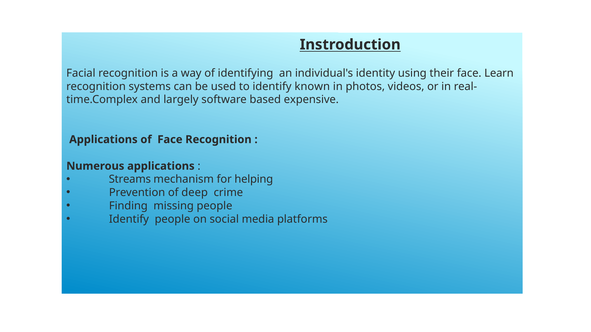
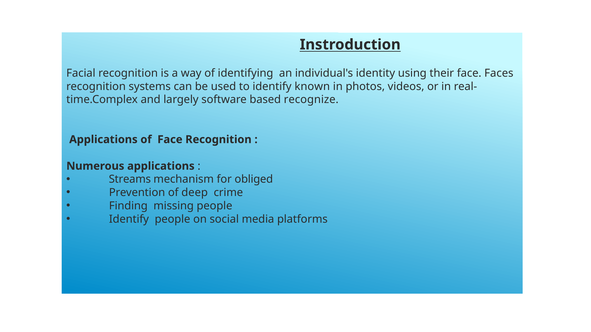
Learn: Learn -> Faces
expensive: expensive -> recognize
helping: helping -> obliged
